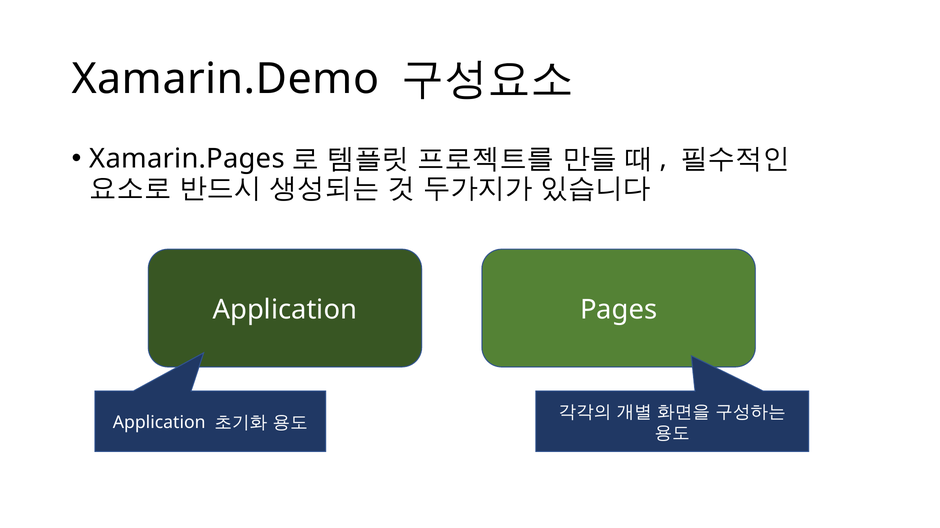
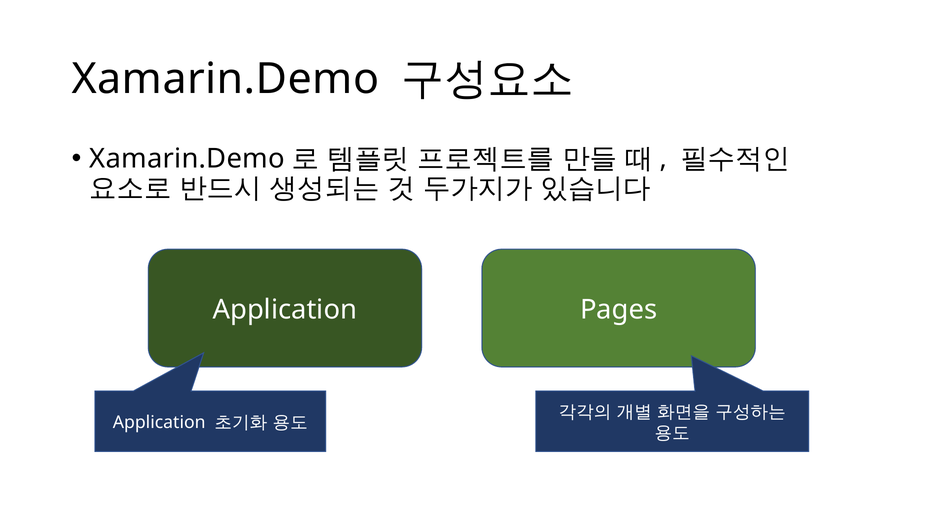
Xamarin.Pages at (187, 159): Xamarin.Pages -> Xamarin.Demo
